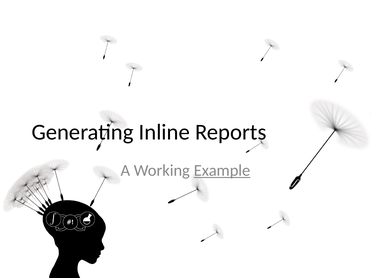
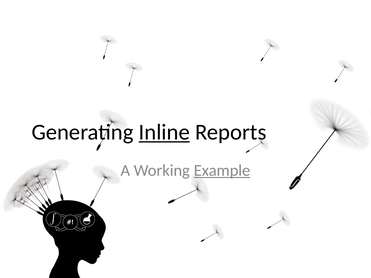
Inline underline: none -> present
